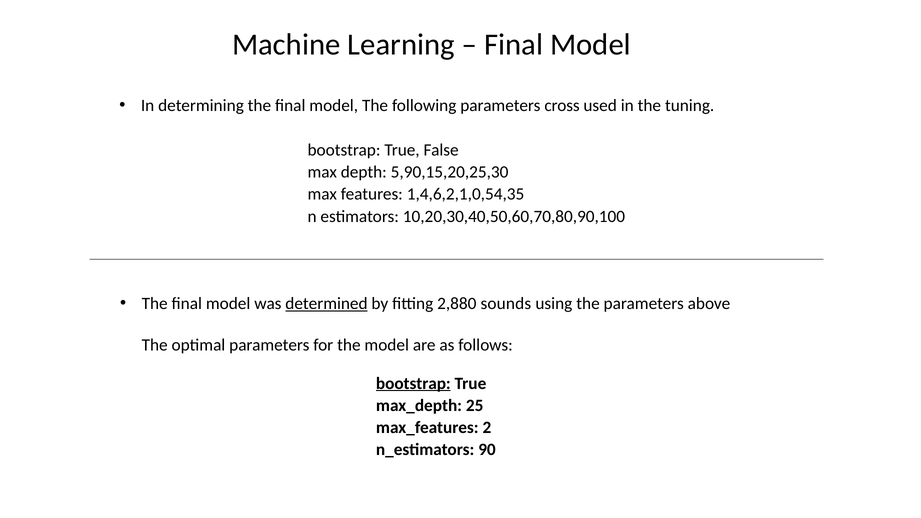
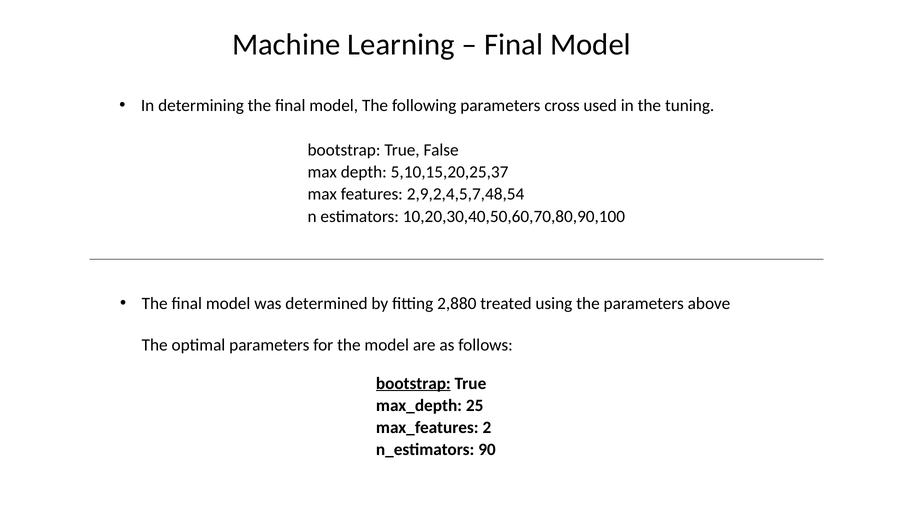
5,90,15,20,25,30: 5,90,15,20,25,30 -> 5,10,15,20,25,37
1,4,6,2,1,0,54,35: 1,4,6,2,1,0,54,35 -> 2,9,2,4,5,7,48,54
determined underline: present -> none
sounds: sounds -> treated
